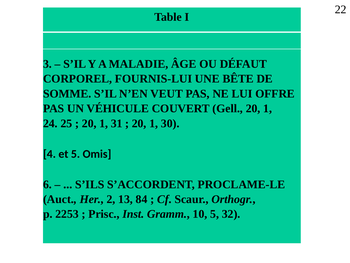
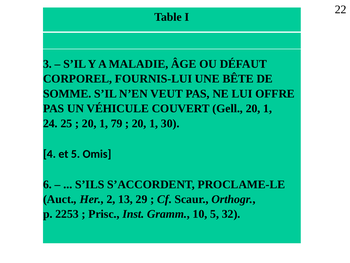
31: 31 -> 79
84: 84 -> 29
